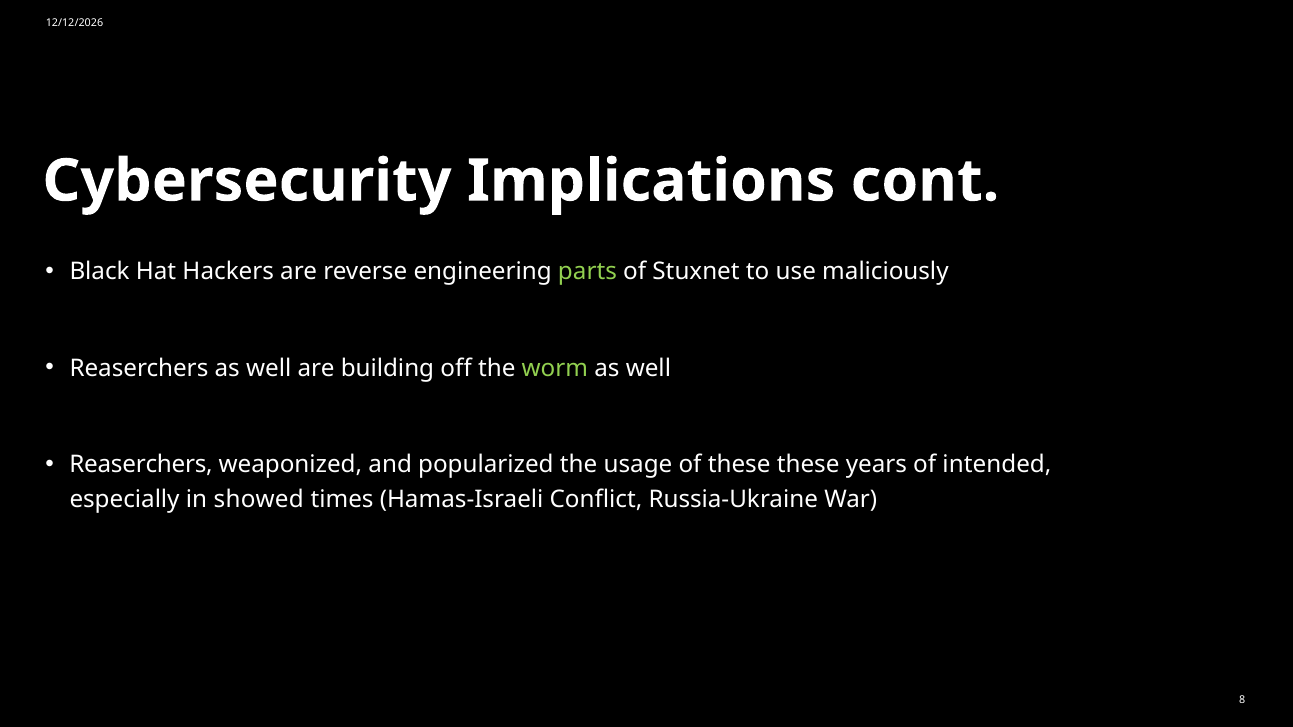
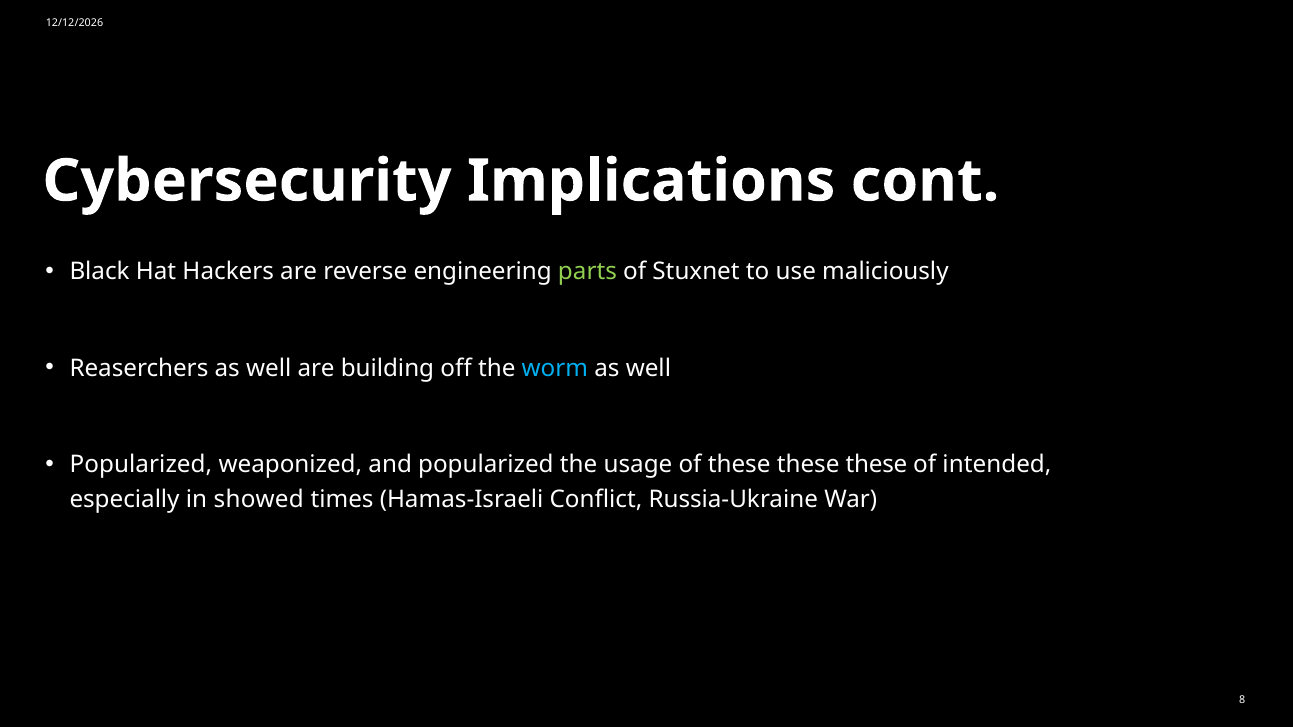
worm colour: light green -> light blue
Reaserchers at (141, 465): Reaserchers -> Popularized
these these years: years -> these
